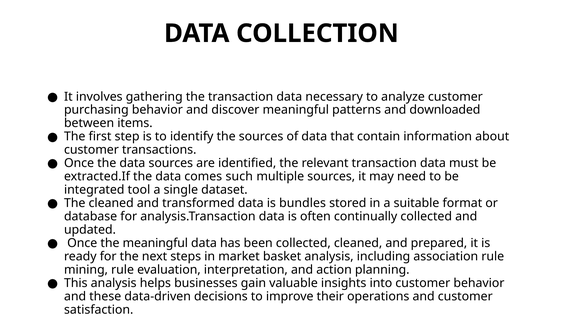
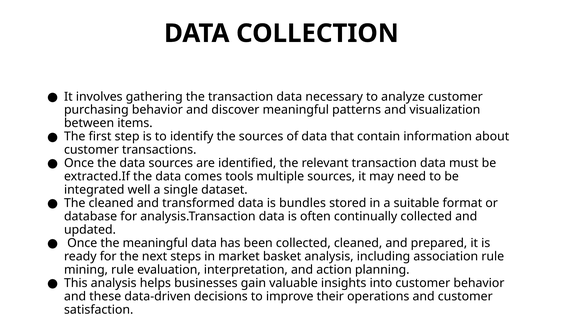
downloaded: downloaded -> visualization
such: such -> tools
tool: tool -> well
